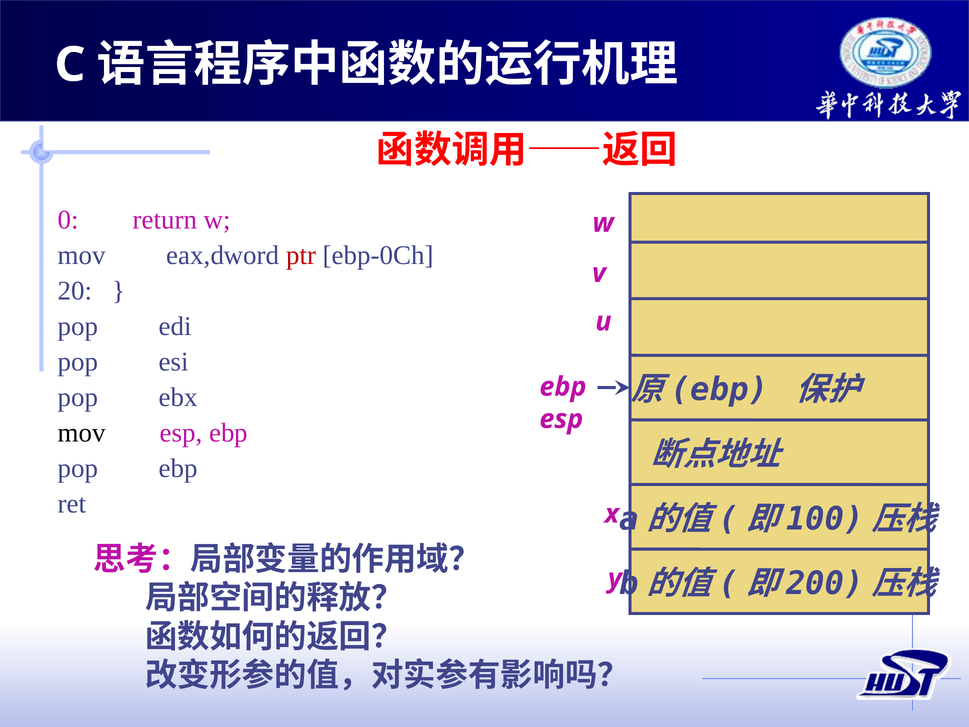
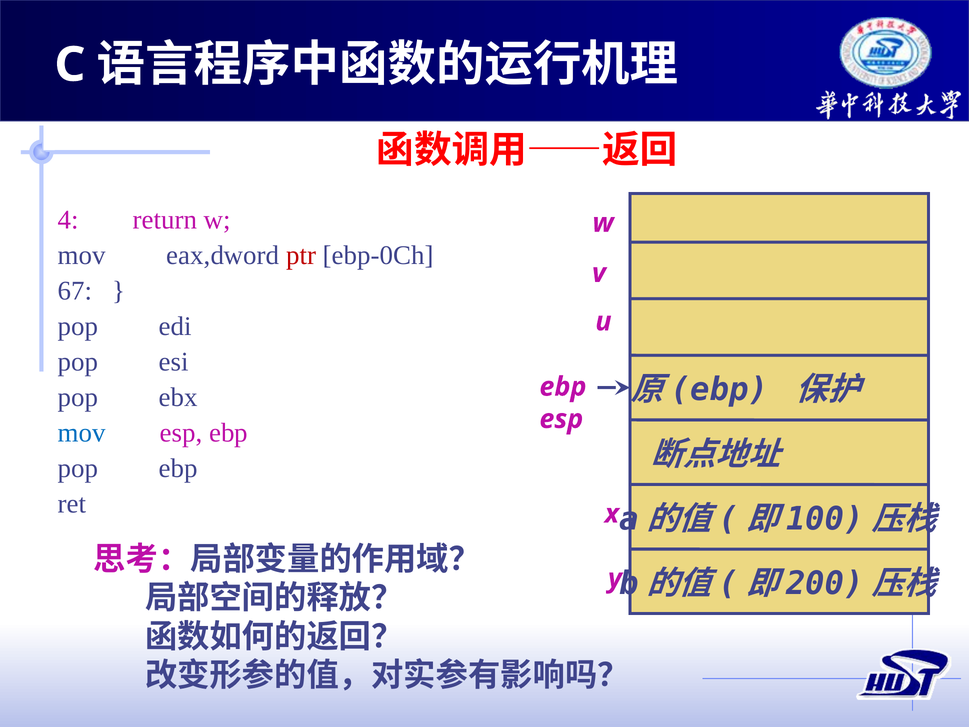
0: 0 -> 4
20: 20 -> 67
mov at (82, 433) colour: black -> blue
